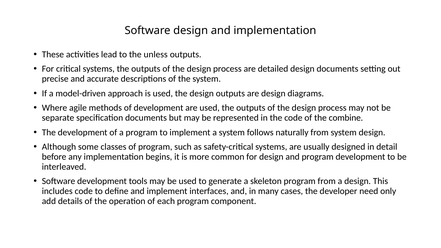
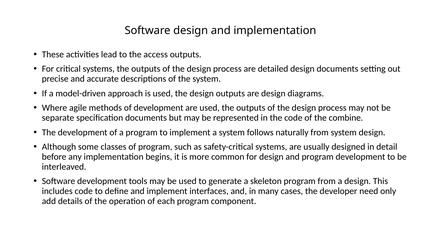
unless: unless -> access
